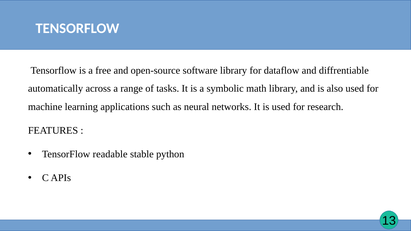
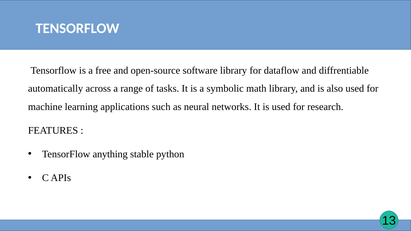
readable: readable -> anything
